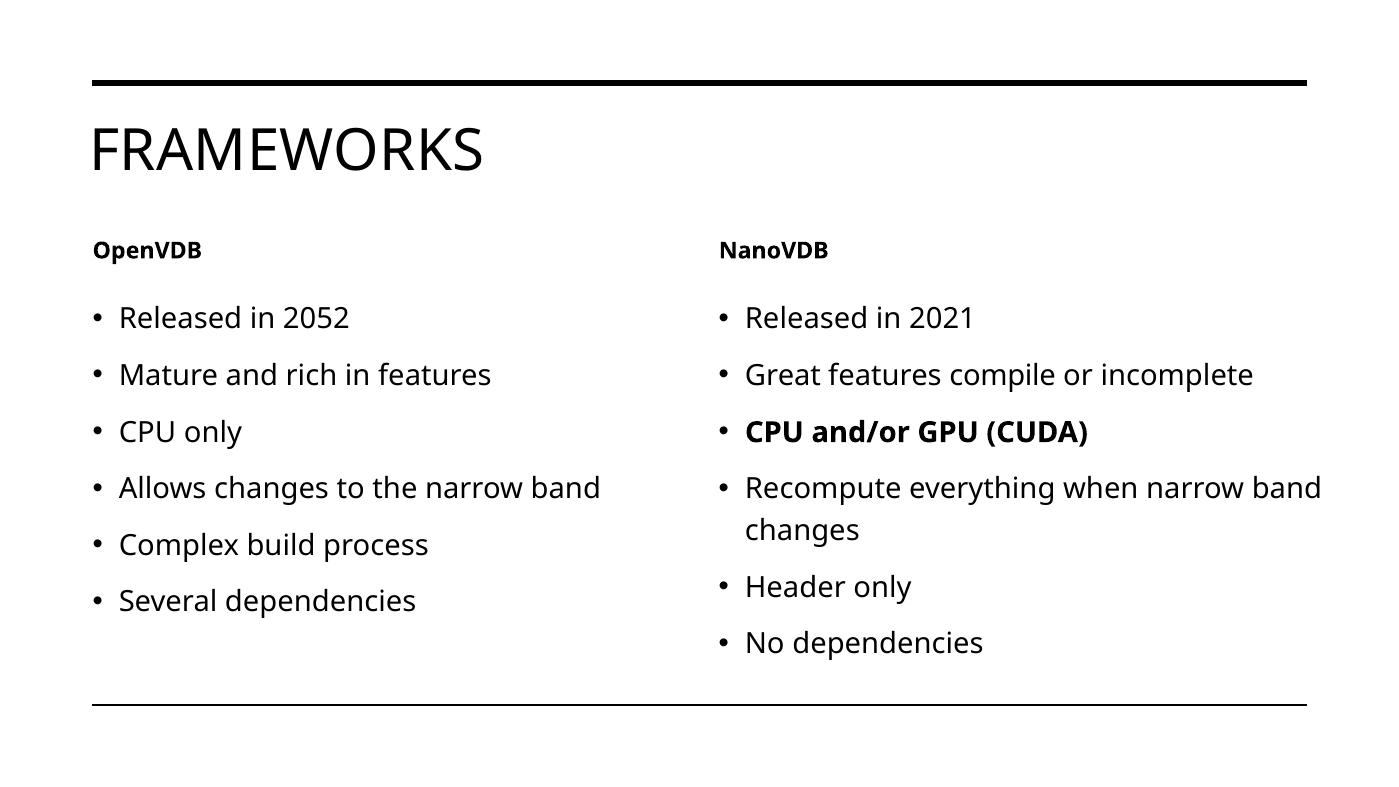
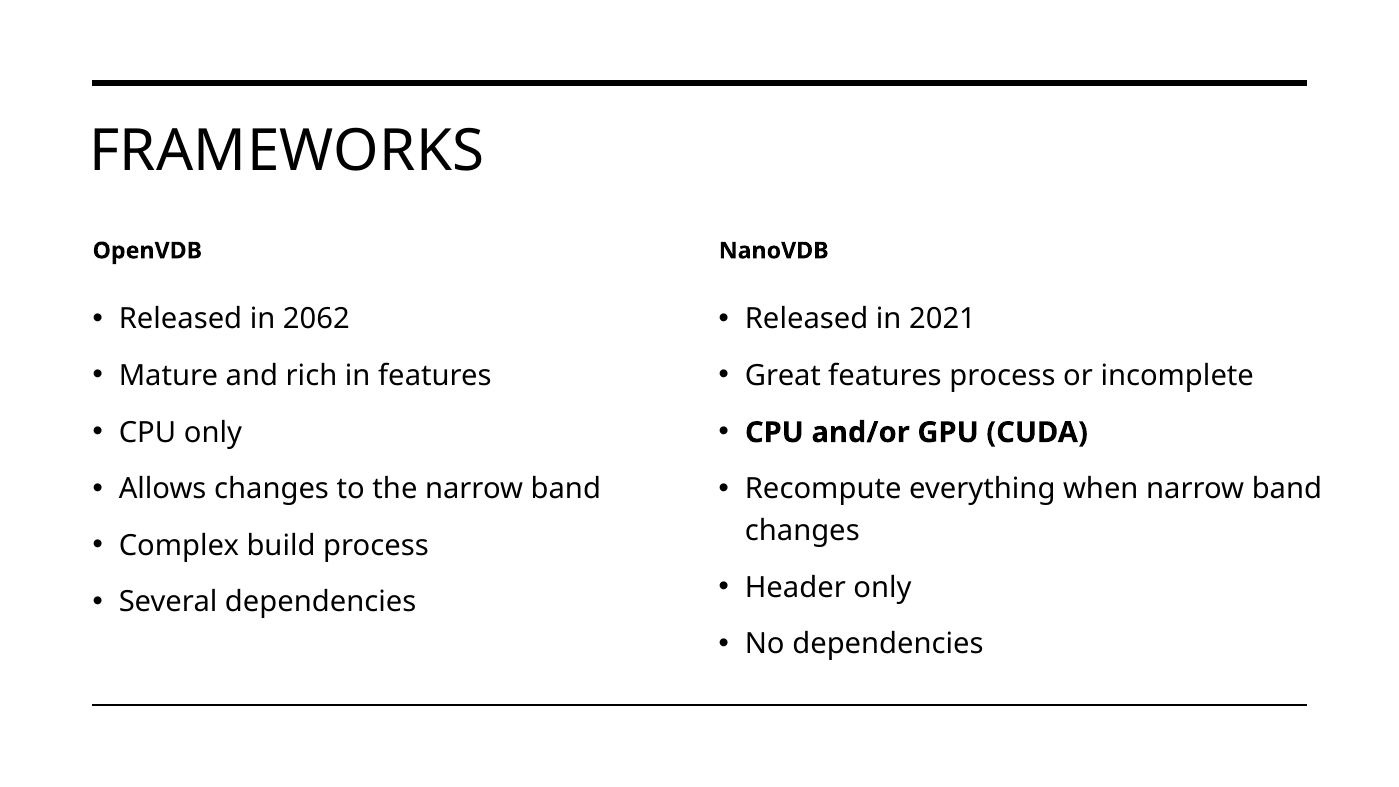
2052: 2052 -> 2062
features compile: compile -> process
